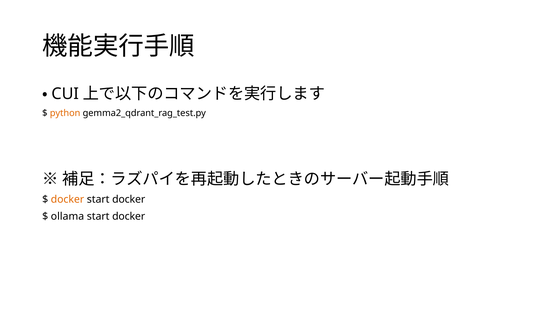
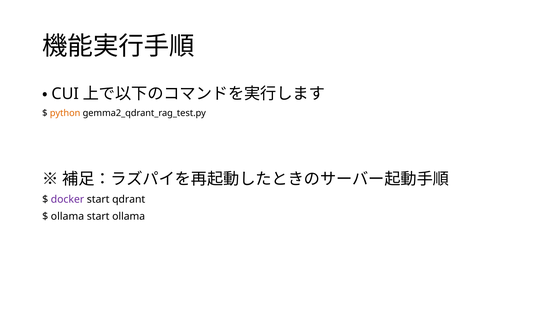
docker at (68, 199) colour: orange -> purple
docker at (129, 199): docker -> qdrant
docker at (129, 216): docker -> ollama
